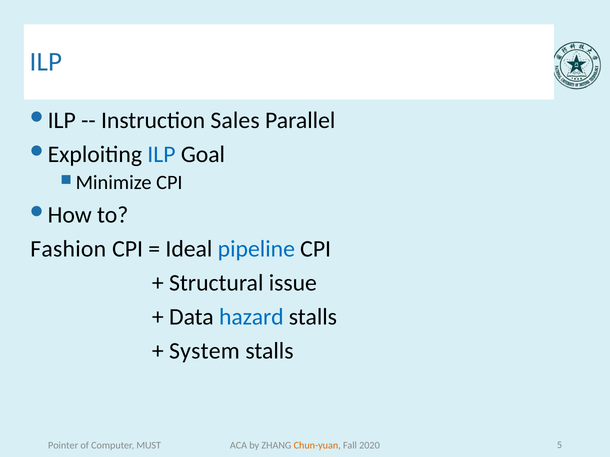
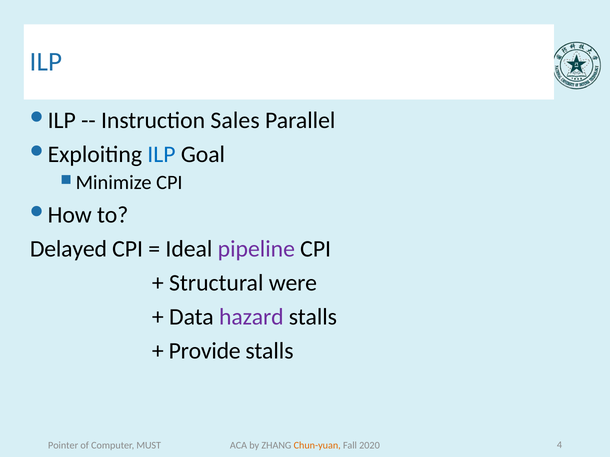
Fashion: Fashion -> Delayed
pipeline colour: blue -> purple
issue: issue -> were
hazard colour: blue -> purple
System: System -> Provide
5: 5 -> 4
